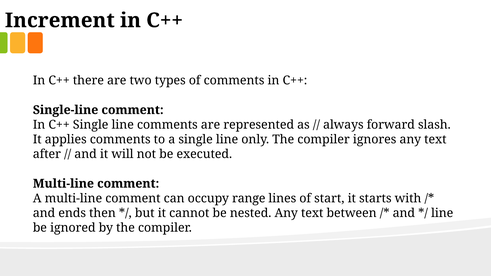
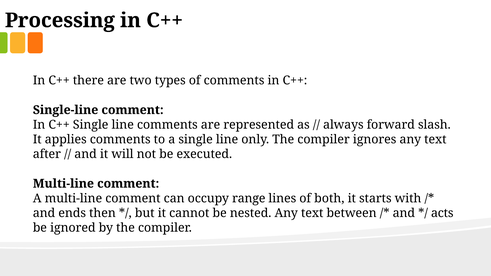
Increment: Increment -> Processing
start: start -> both
line at (442, 213): line -> acts
